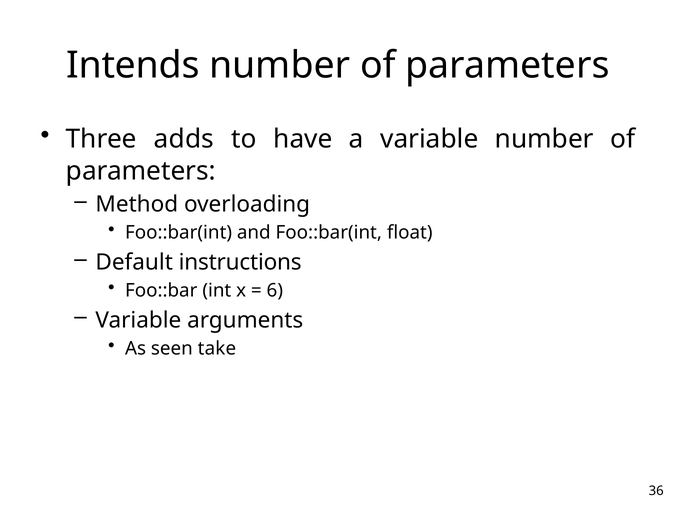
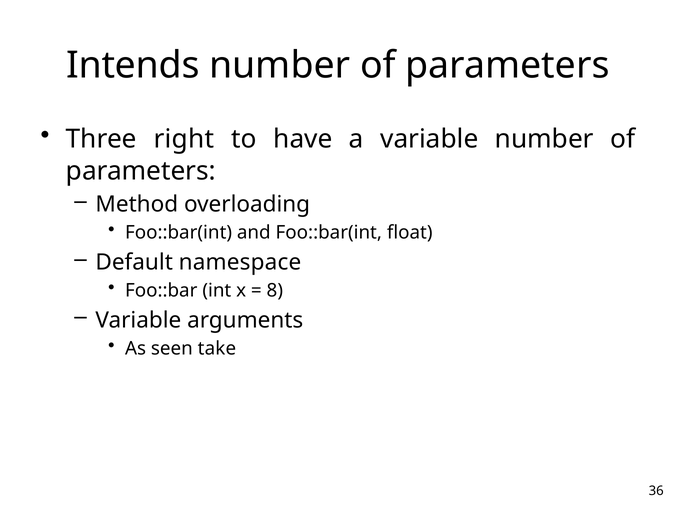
adds: adds -> right
instructions: instructions -> namespace
6: 6 -> 8
